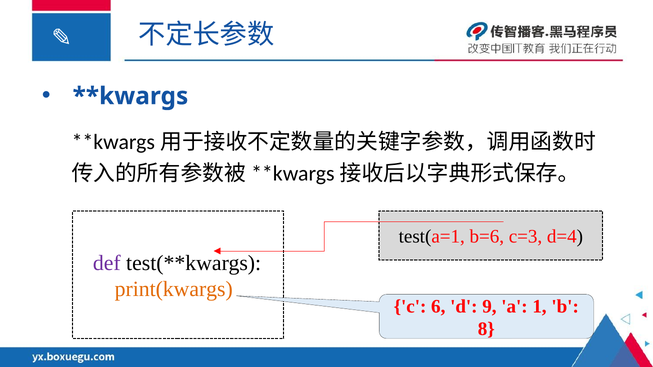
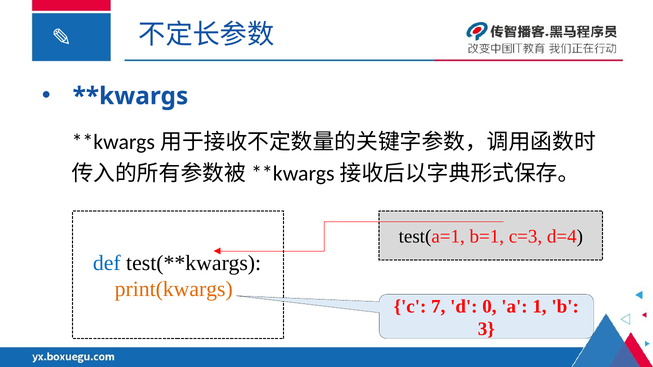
b=6: b=6 -> b=1
def colour: purple -> blue
6: 6 -> 7
9: 9 -> 0
8: 8 -> 3
